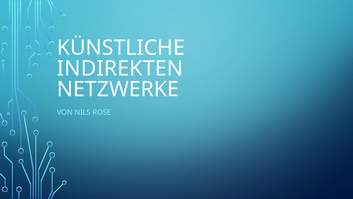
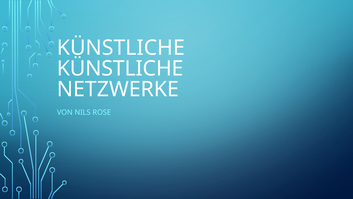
INDIREKTEN at (120, 68): INDIREKTEN -> KÜNSTLICHE
